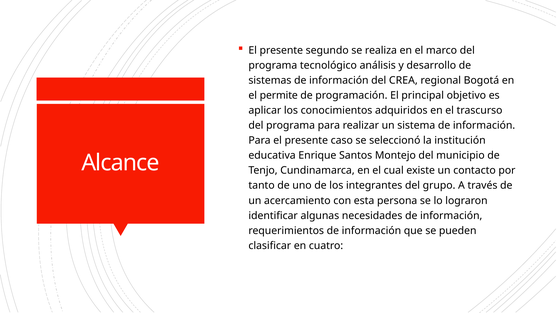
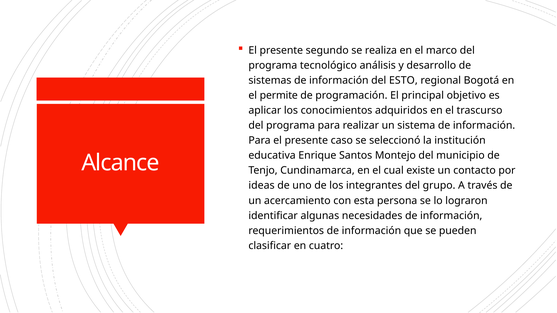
CREA: CREA -> ESTO
tanto: tanto -> ideas
